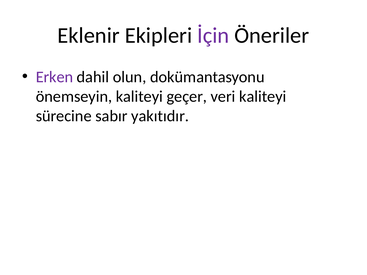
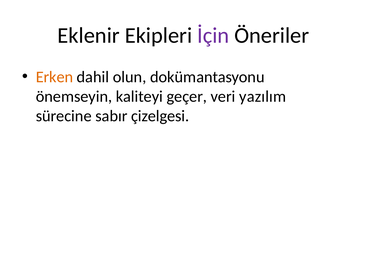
Erken colour: purple -> orange
veri kaliteyi: kaliteyi -> yazılım
yakıtıdır: yakıtıdır -> çizelgesi
